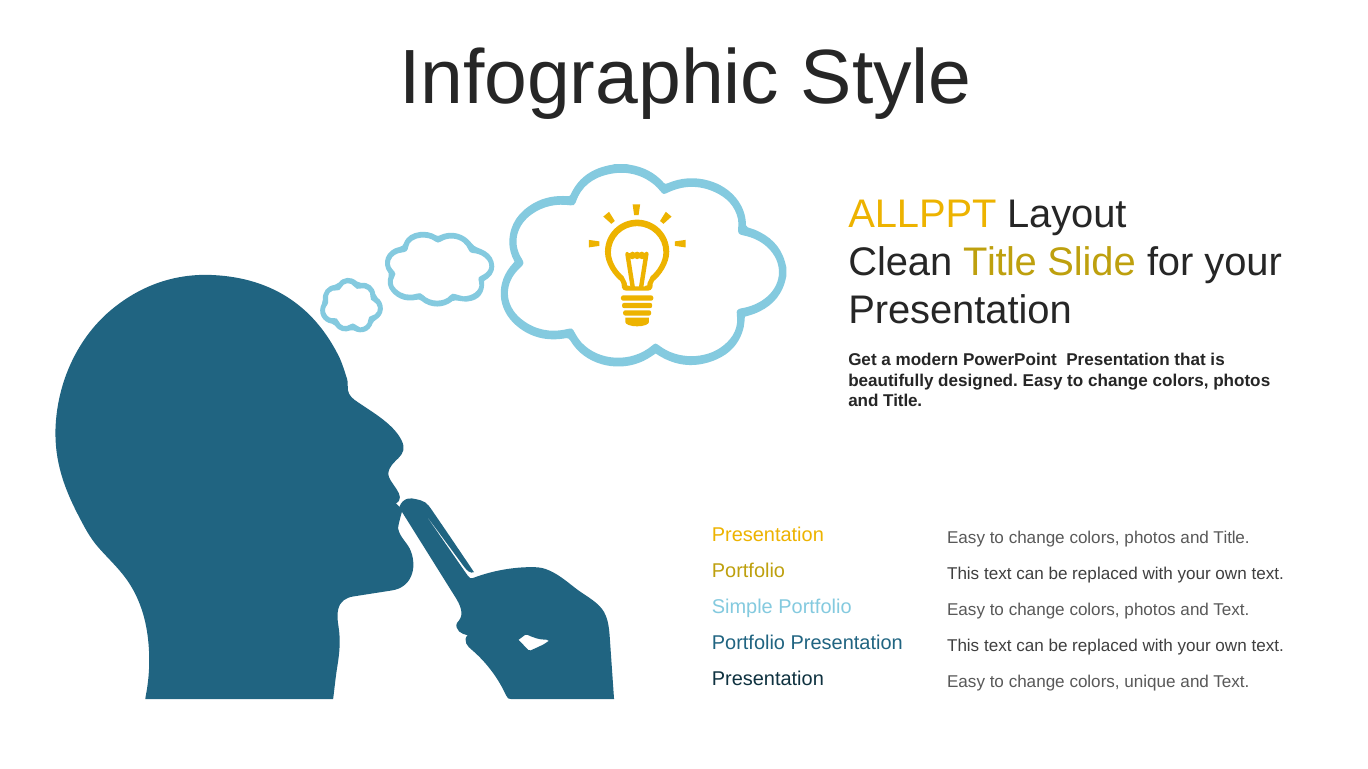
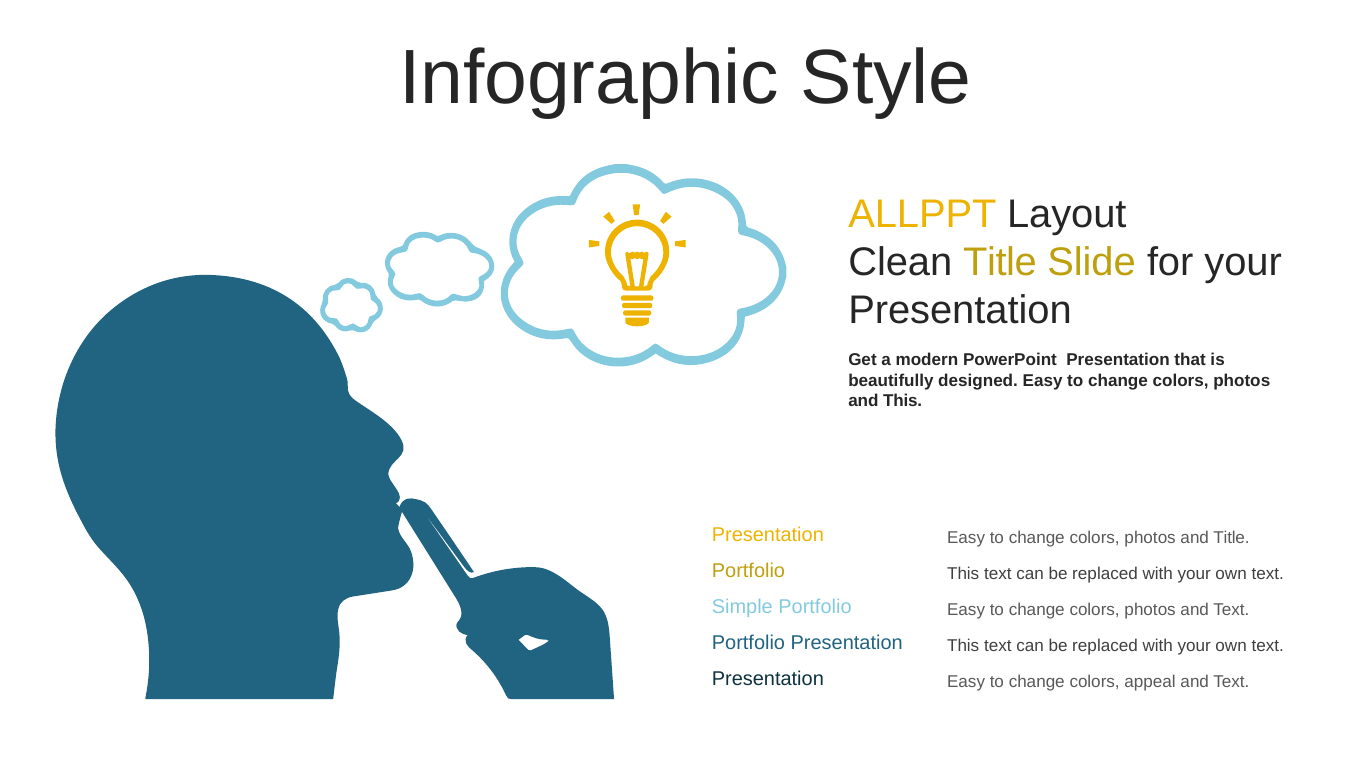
Title at (903, 401): Title -> This
unique: unique -> appeal
